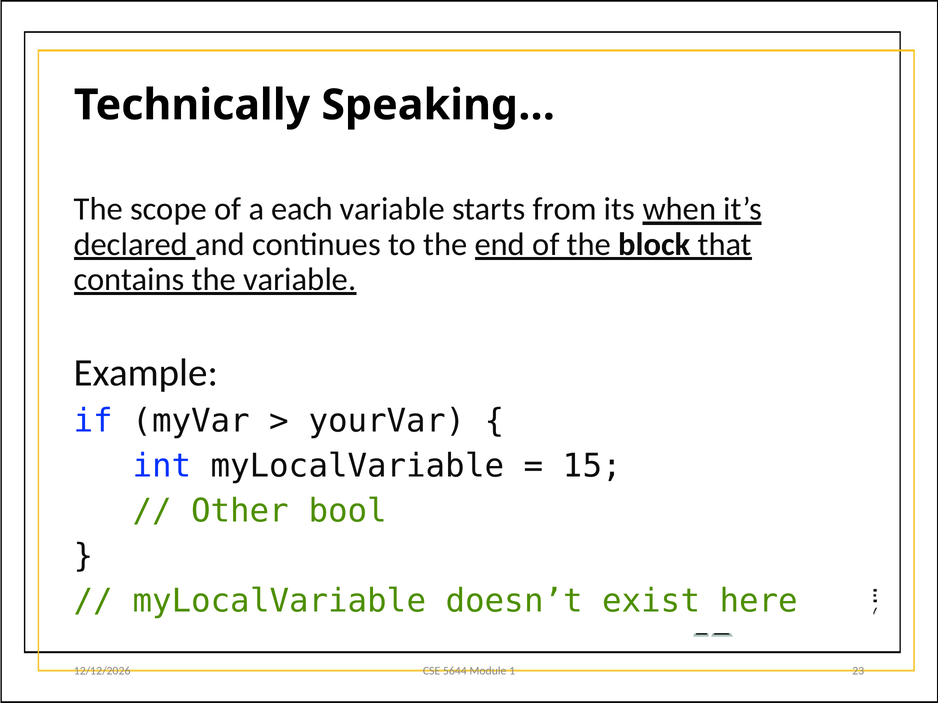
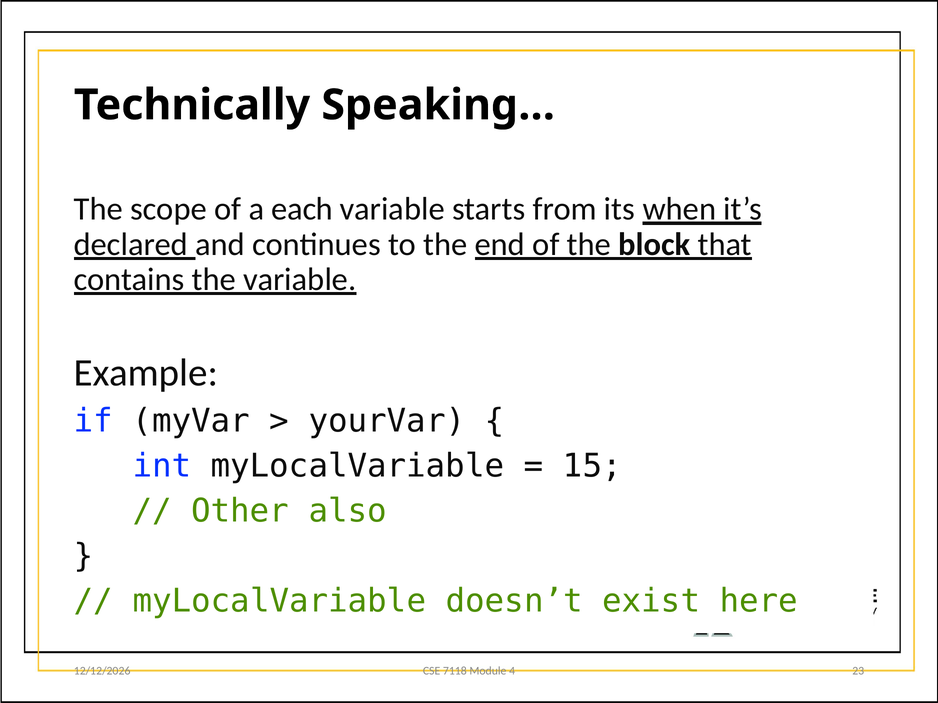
bool: bool -> also
5644: 5644 -> 7118
1: 1 -> 4
